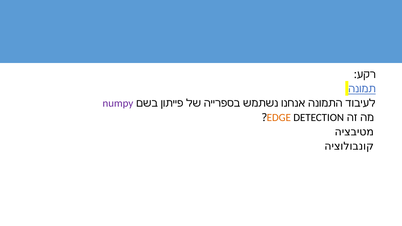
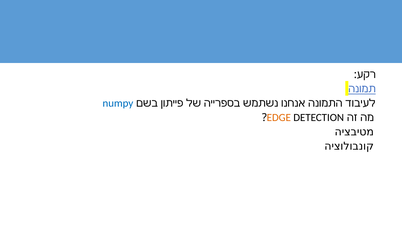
numpy colour: purple -> blue
